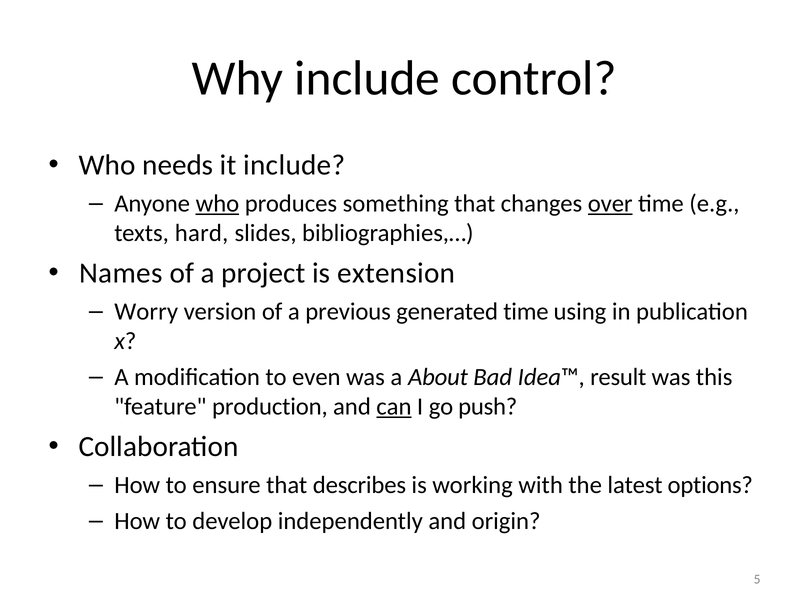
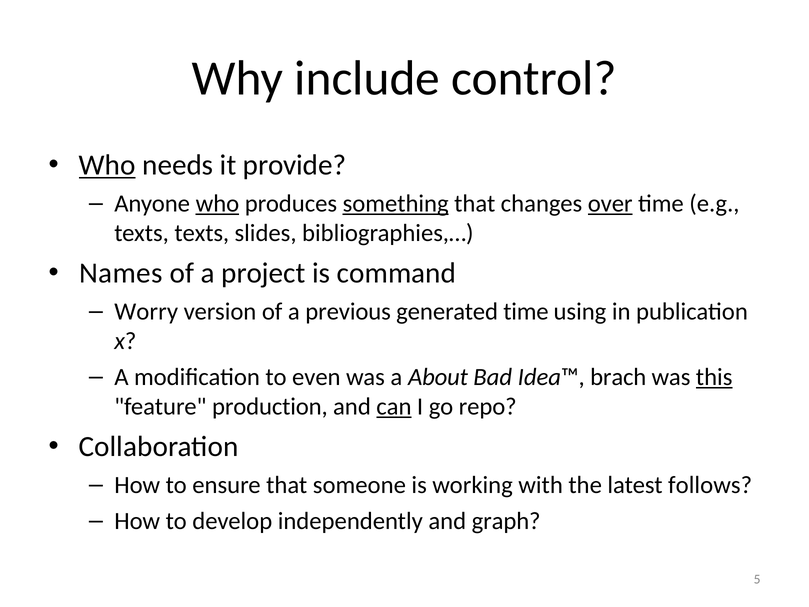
Who at (107, 165) underline: none -> present
it include: include -> provide
something underline: none -> present
texts hard: hard -> texts
extension: extension -> command
result: result -> brach
this underline: none -> present
push: push -> repo
describes: describes -> someone
options: options -> follows
origin: origin -> graph
